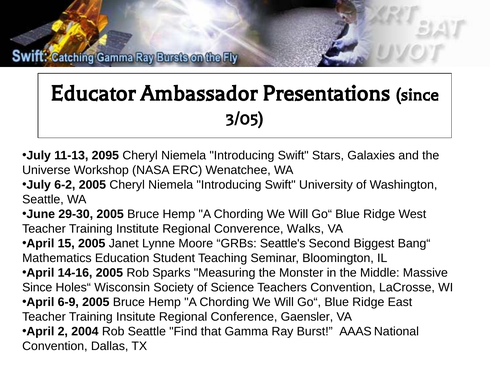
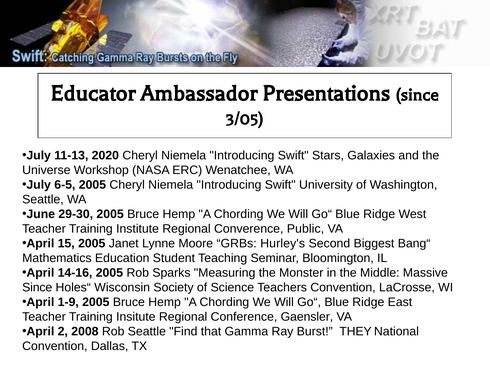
2095: 2095 -> 2020
6-2: 6-2 -> 6-5
Walks: Walks -> Public
Seattle's: Seattle's -> Hurley's
6-9: 6-9 -> 1-9
2004: 2004 -> 2008
AAAS: AAAS -> THEY
